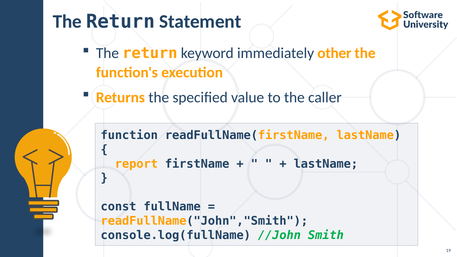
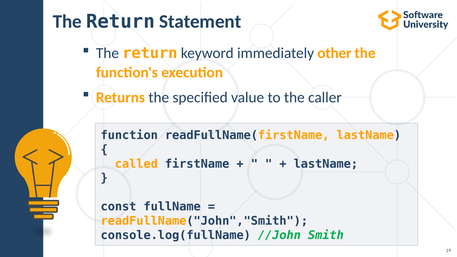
report: report -> called
